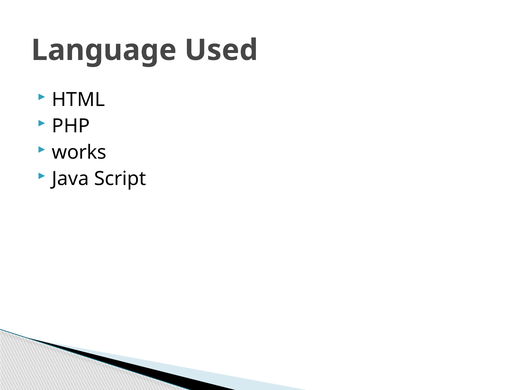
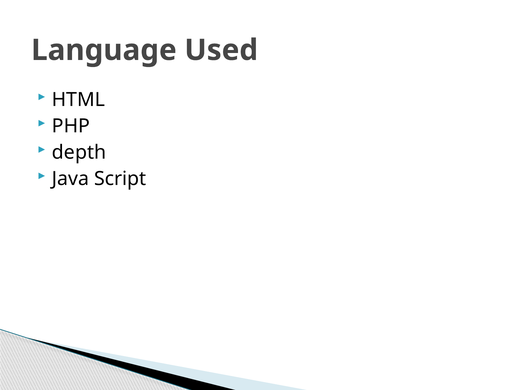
works: works -> depth
